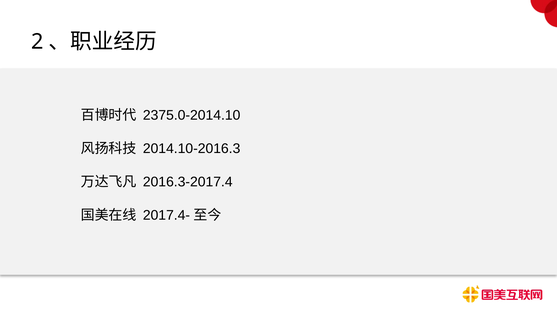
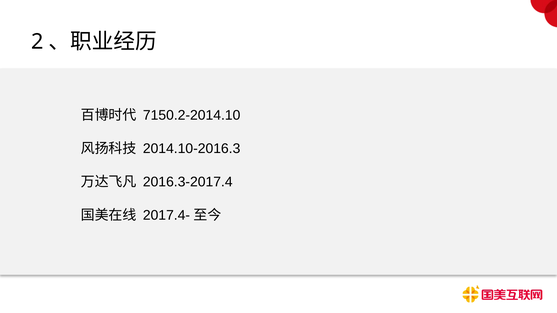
2375.0-2014.10: 2375.0-2014.10 -> 7150.2-2014.10
